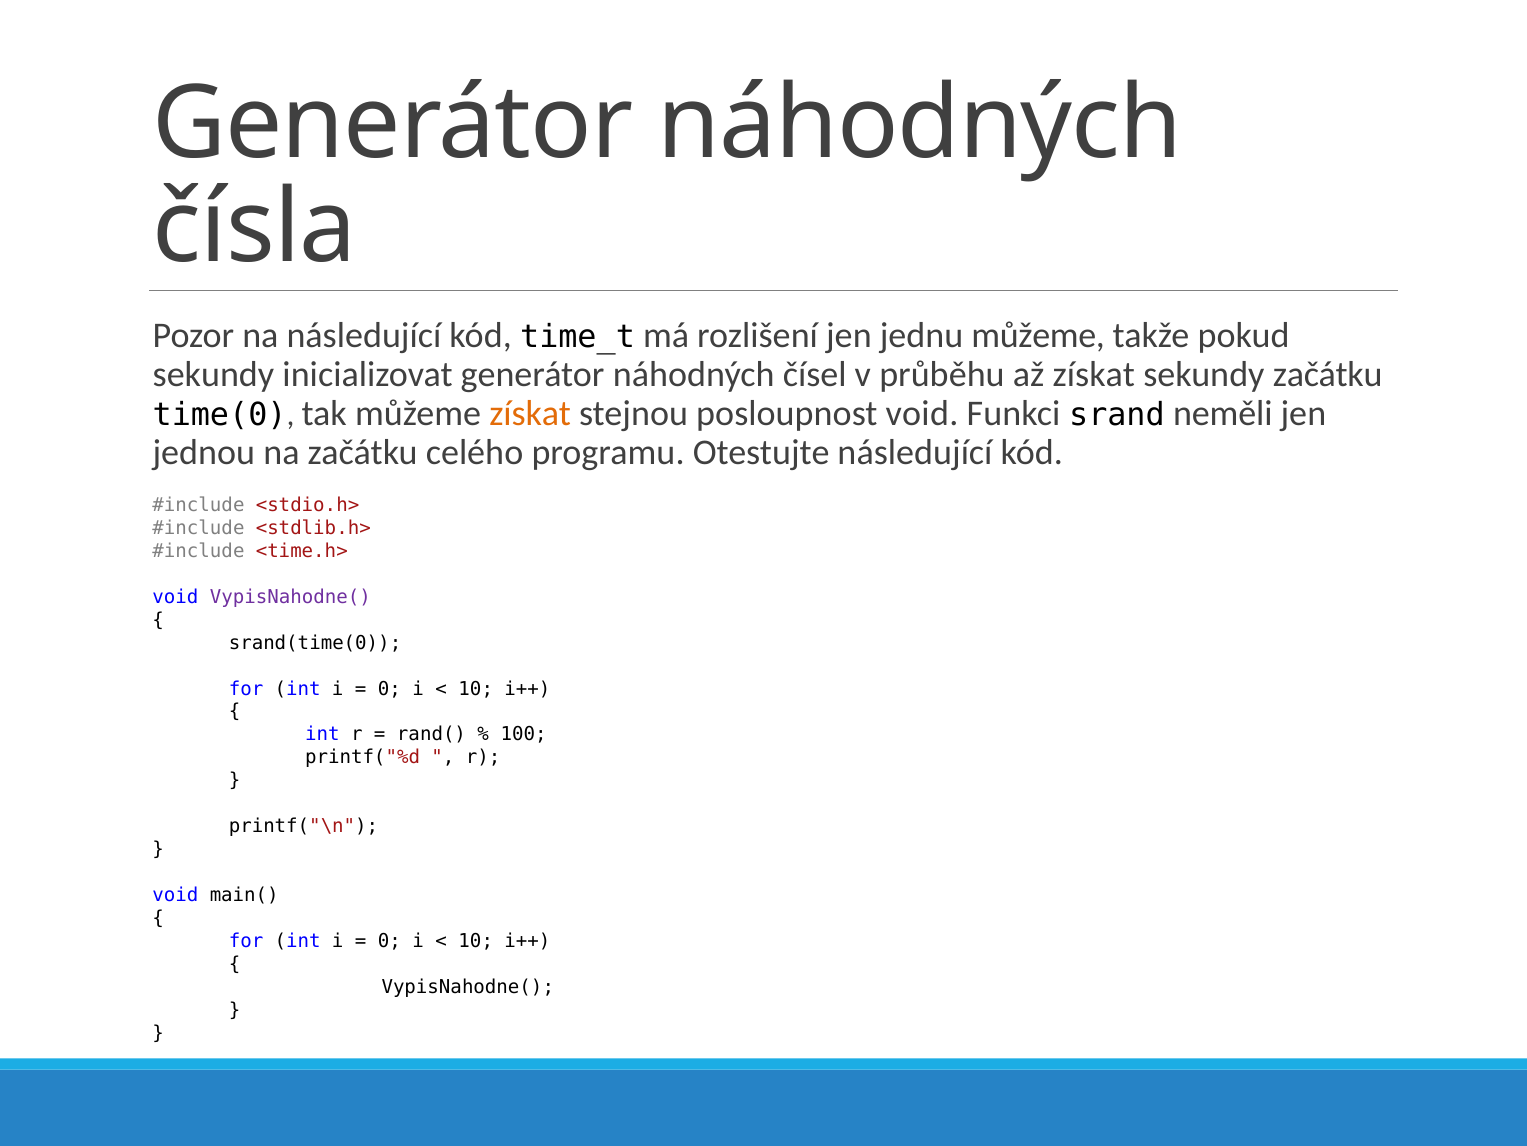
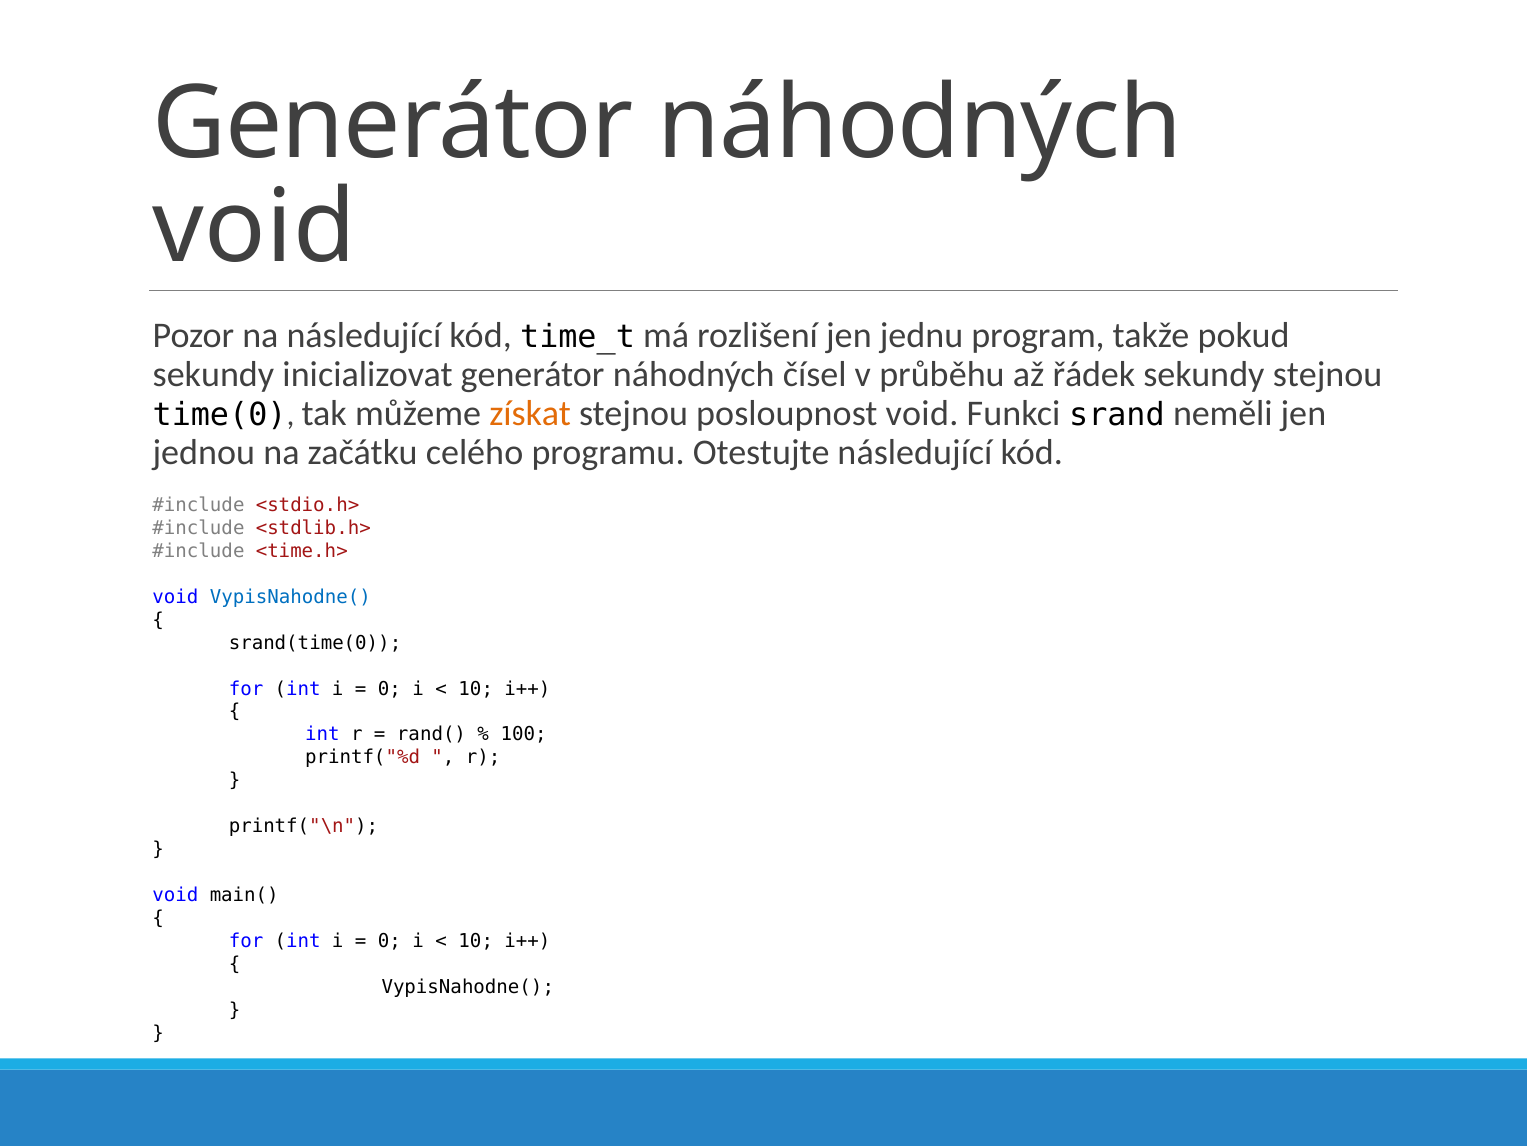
čísla at (255, 228): čísla -> void
jednu můžeme: můžeme -> program
až získat: získat -> řádek
sekundy začátku: začátku -> stejnou
VypisNahodne( at (290, 596) colour: purple -> blue
